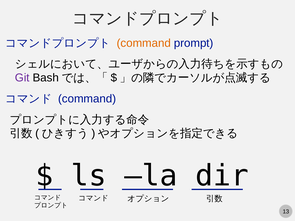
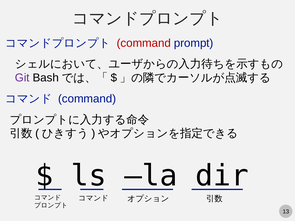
command at (144, 43) colour: orange -> red
